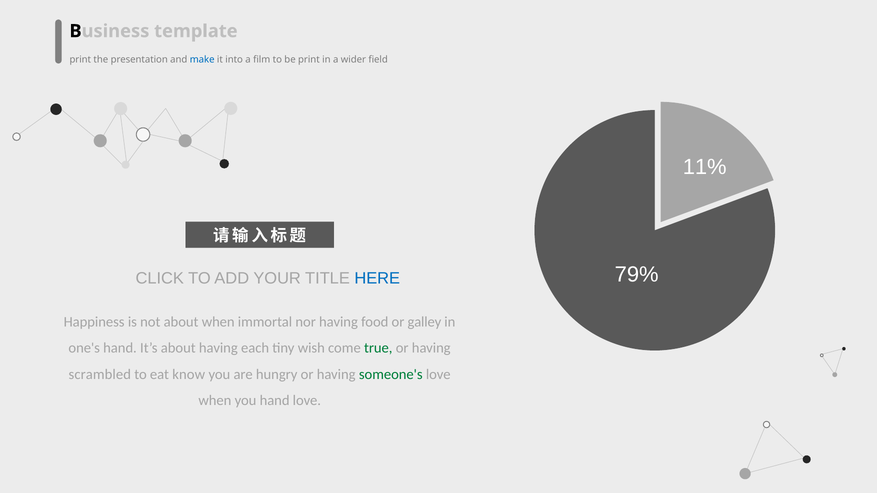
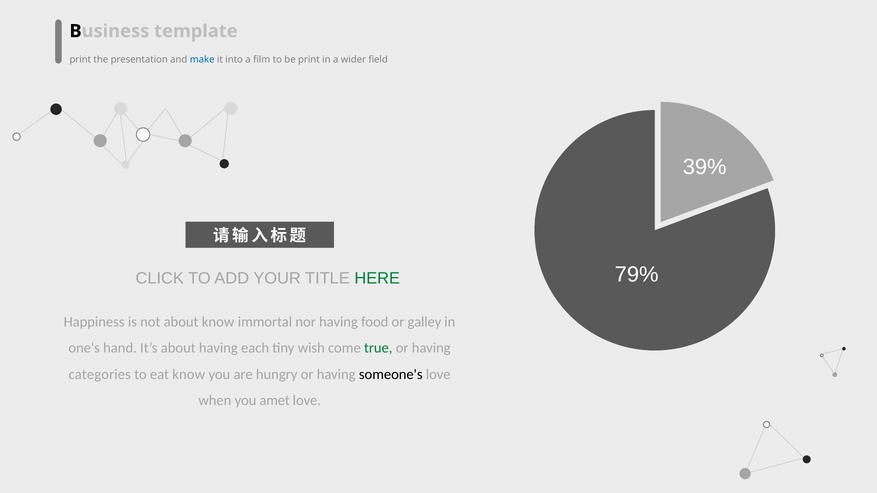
11%: 11% -> 39%
HERE colour: blue -> green
about when: when -> know
scrambled: scrambled -> categories
someone's colour: green -> black
you hand: hand -> amet
